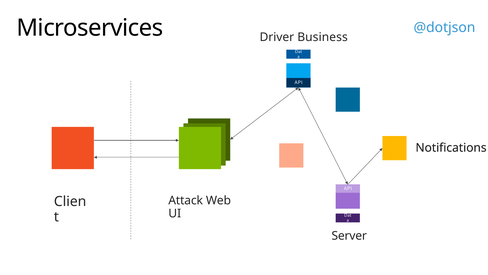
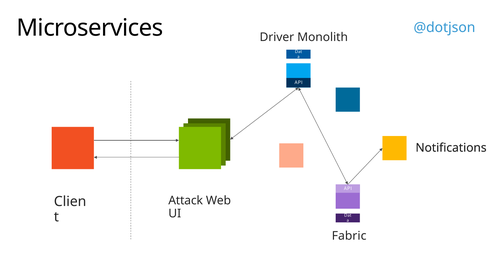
Business: Business -> Monolith
Server: Server -> Fabric
